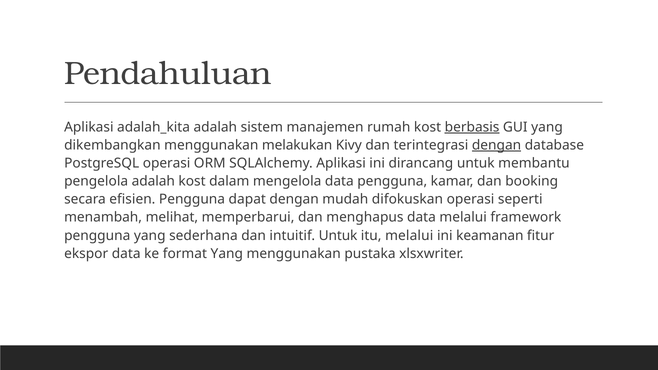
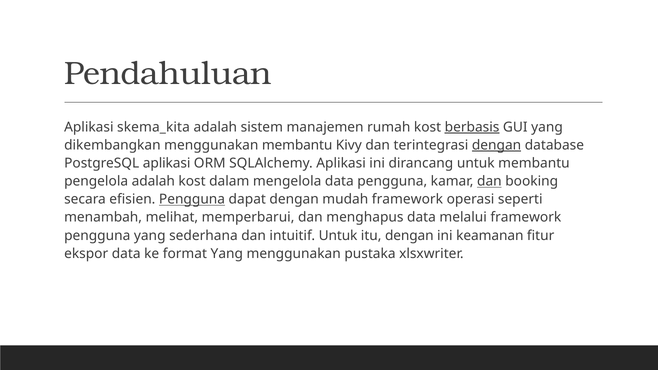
adalah_kita: adalah_kita -> skema_kita
menggunakan melakukan: melakukan -> membantu
PostgreSQL operasi: operasi -> aplikasi
dan at (489, 181) underline: none -> present
Pengguna at (192, 199) underline: none -> present
mudah difokuskan: difokuskan -> framework
itu melalui: melalui -> dengan
